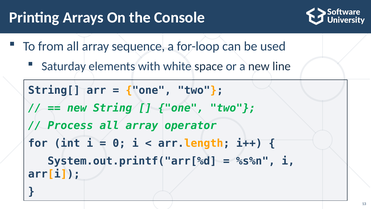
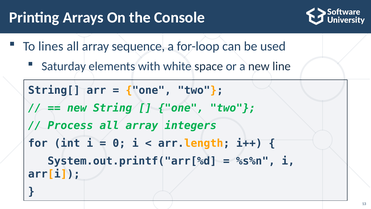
from: from -> lines
operator: operator -> integers
